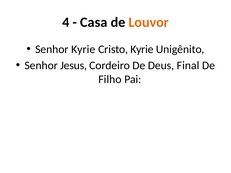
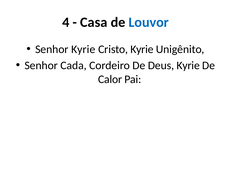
Louvor colour: orange -> blue
Jesus: Jesus -> Cada
Deus Final: Final -> Kyrie
Filho: Filho -> Calor
